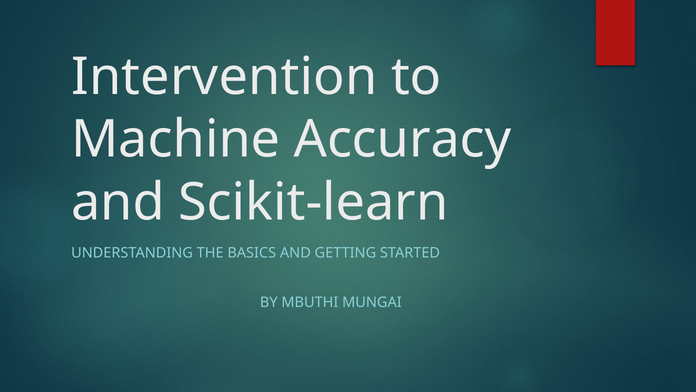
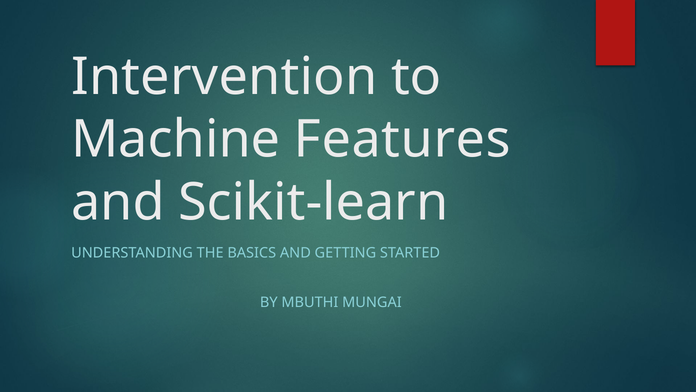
Accuracy: Accuracy -> Features
